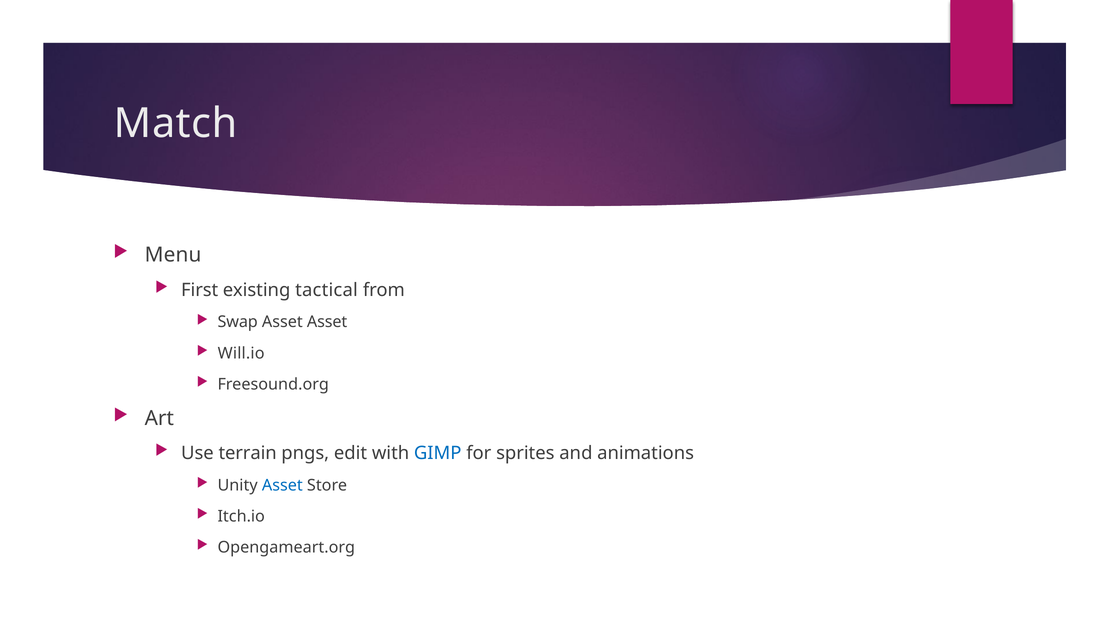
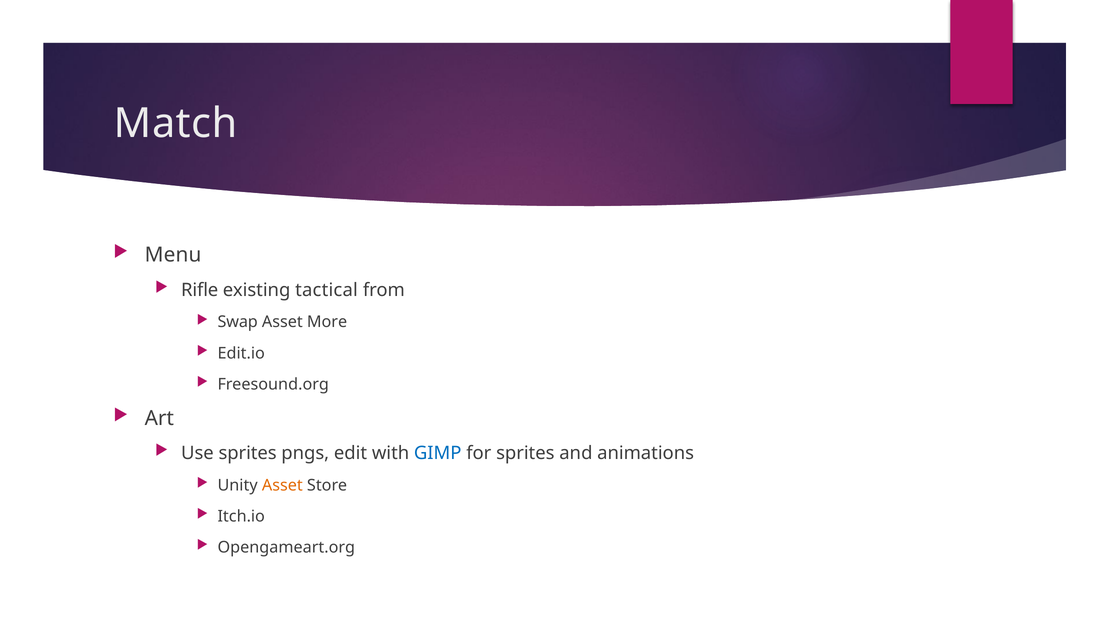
First: First -> Rifle
Asset Asset: Asset -> More
Will.io: Will.io -> Edit.io
Use terrain: terrain -> sprites
Asset at (282, 486) colour: blue -> orange
